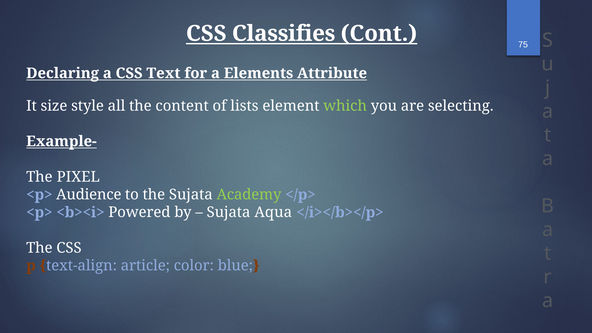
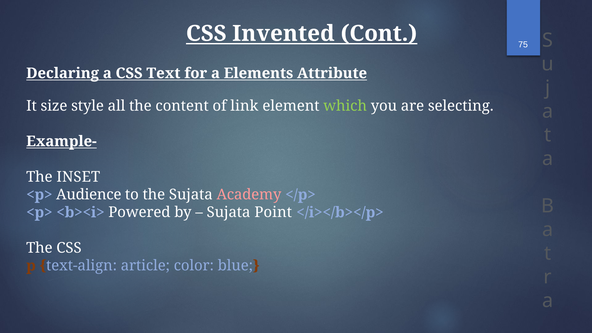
Classifies: Classifies -> Invented
lists: lists -> link
PIXEL: PIXEL -> INSET
Academy colour: light green -> pink
Aqua: Aqua -> Point
